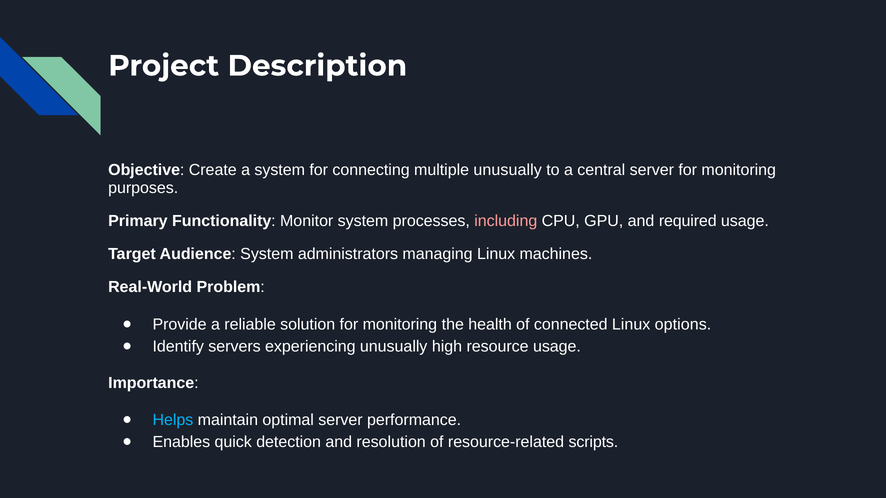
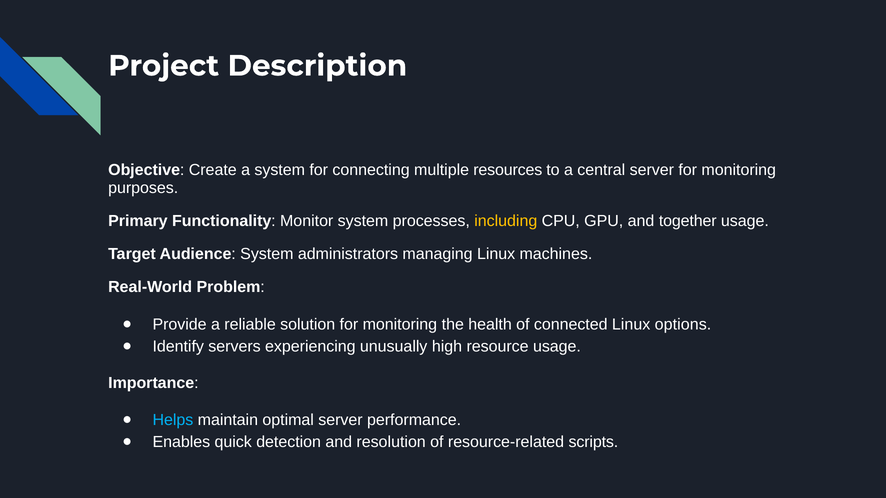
multiple unusually: unusually -> resources
including colour: pink -> yellow
required: required -> together
